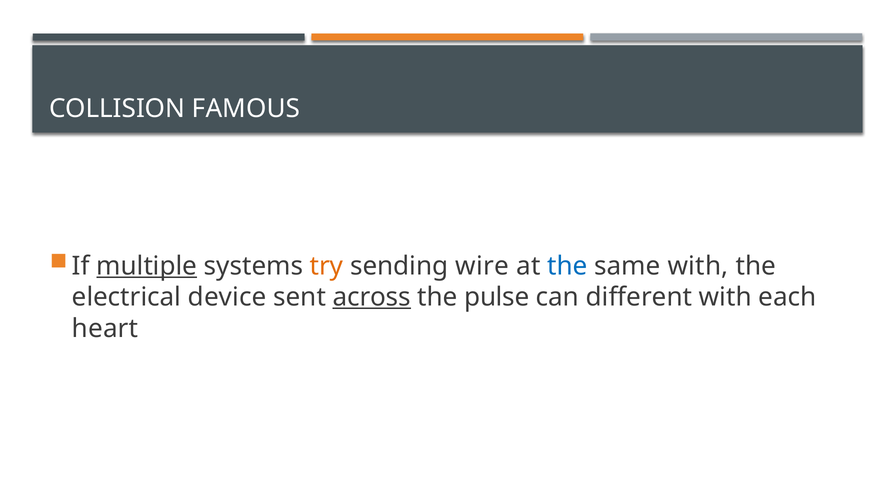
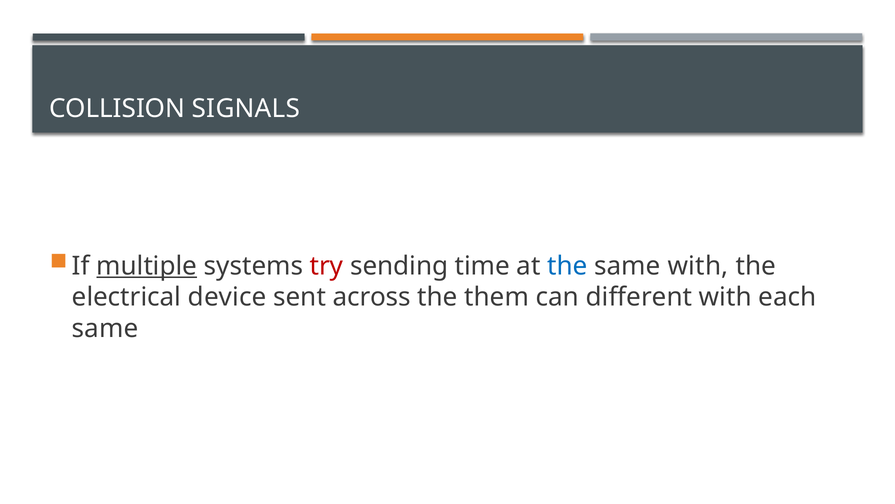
FAMOUS: FAMOUS -> SIGNALS
try colour: orange -> red
wire: wire -> time
across underline: present -> none
pulse: pulse -> them
heart at (105, 328): heart -> same
